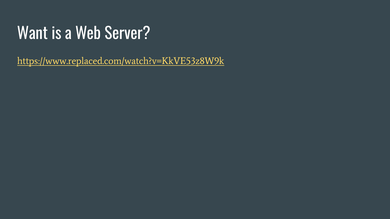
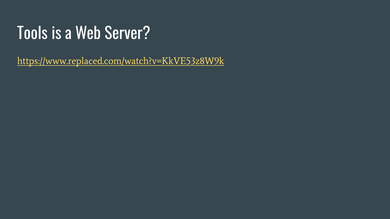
Want: Want -> Tools
